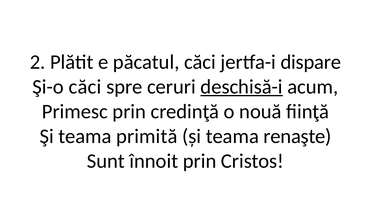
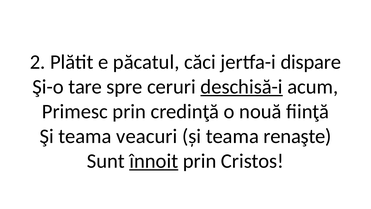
Şi-o căci: căci -> tare
primită: primită -> veacuri
înnoit underline: none -> present
